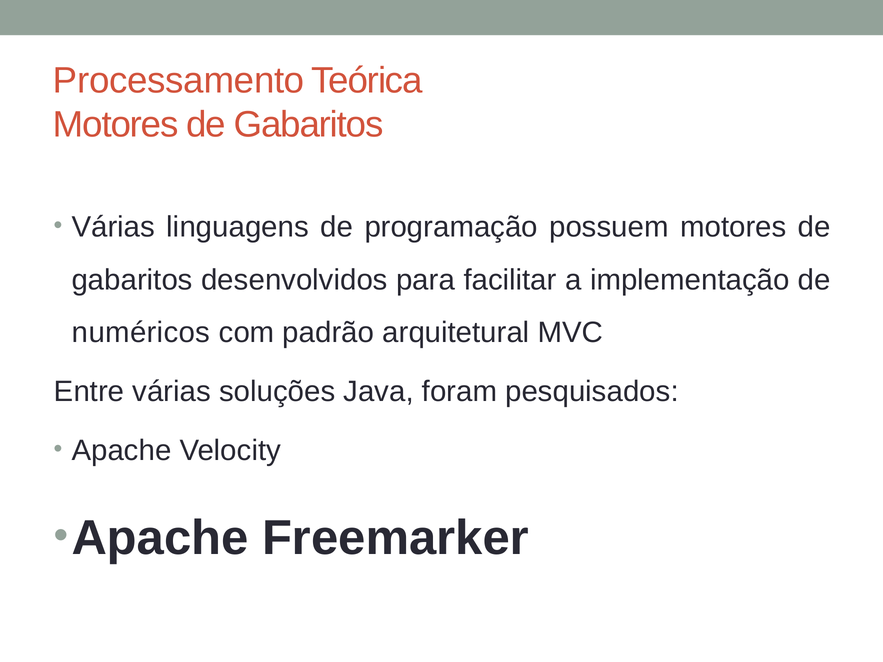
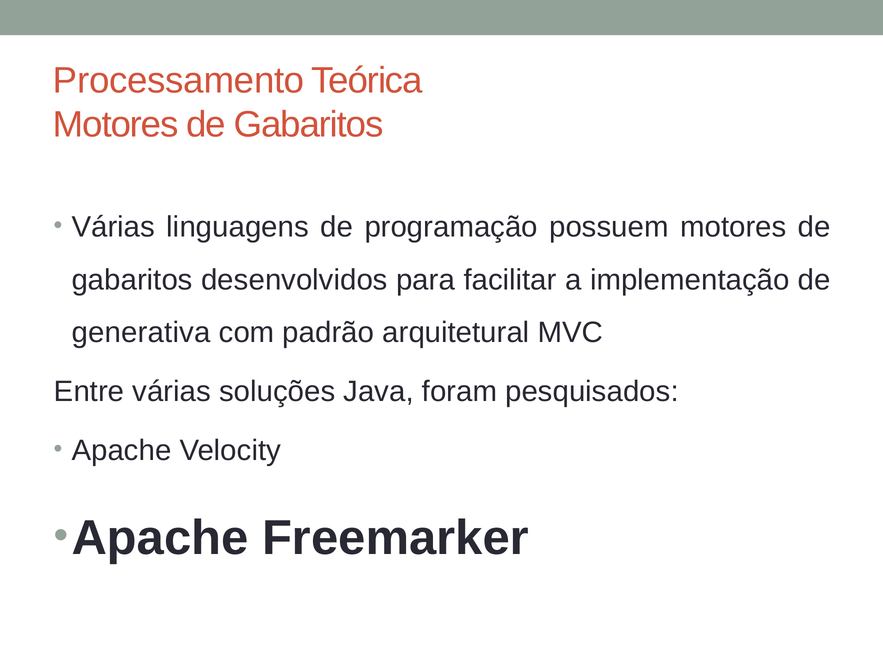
numéricos: numéricos -> generativa
